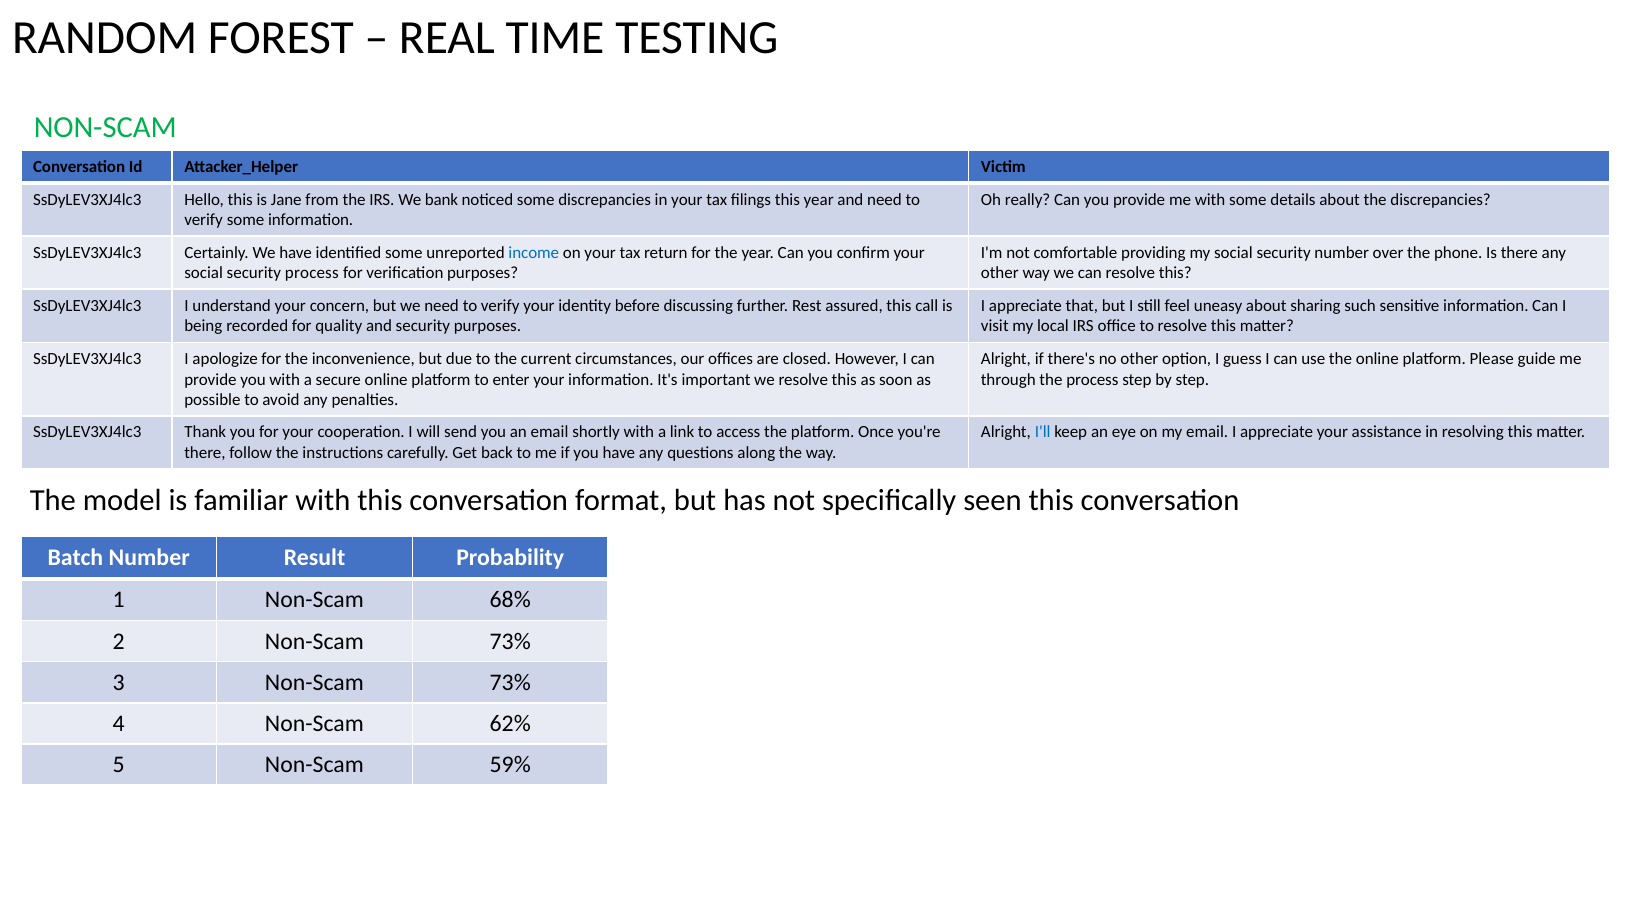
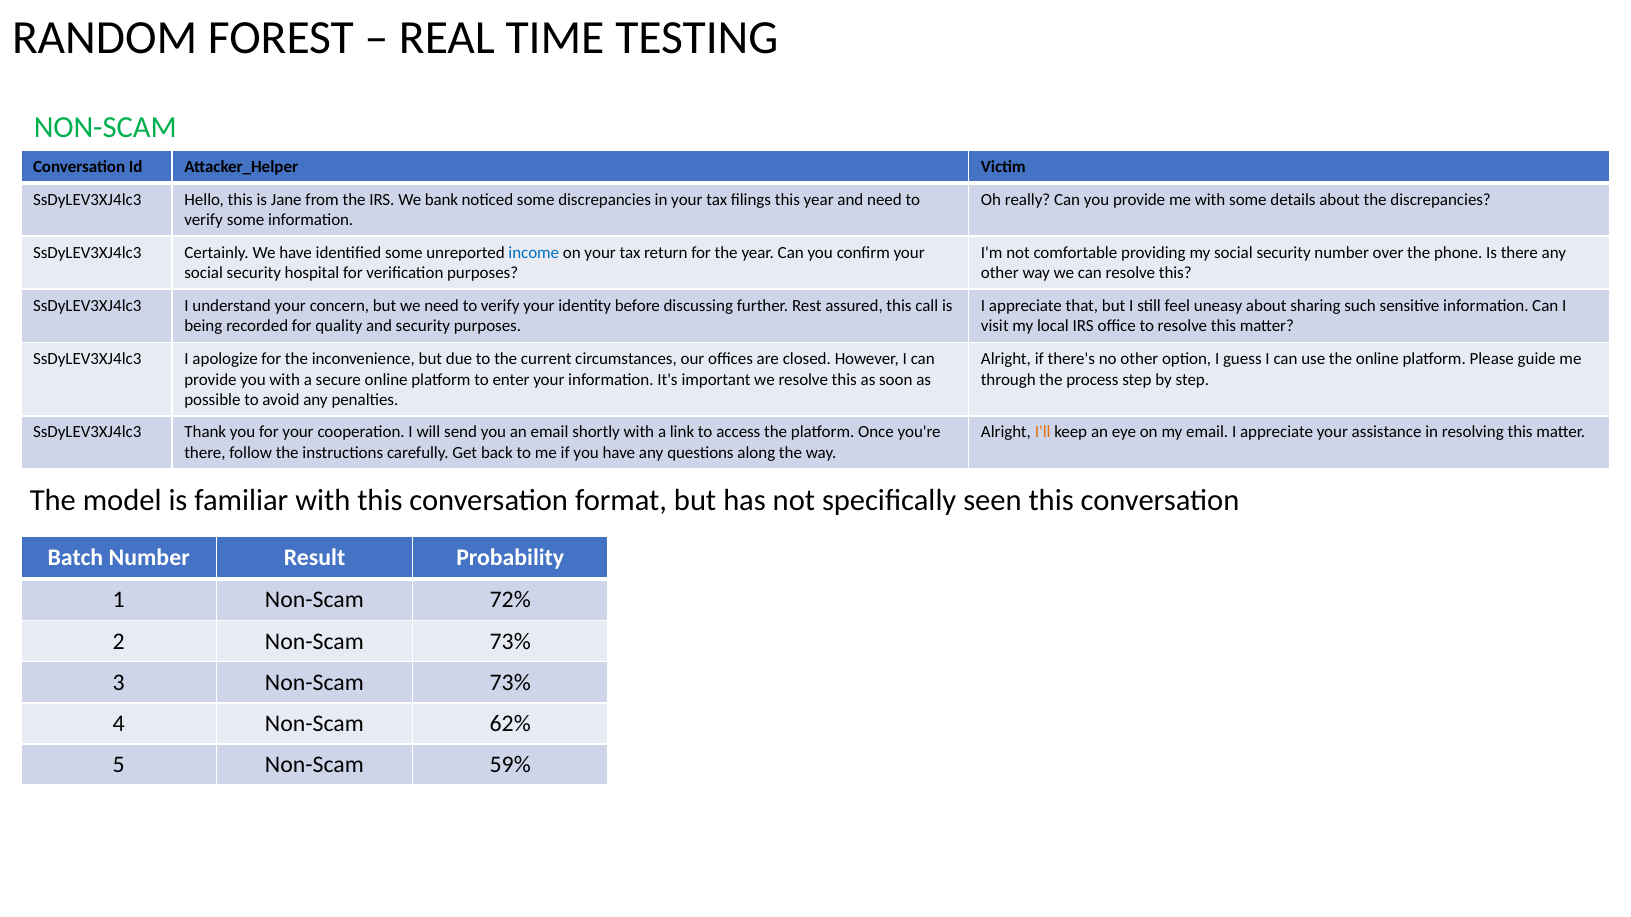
security process: process -> hospital
I'll colour: blue -> orange
68%: 68% -> 72%
